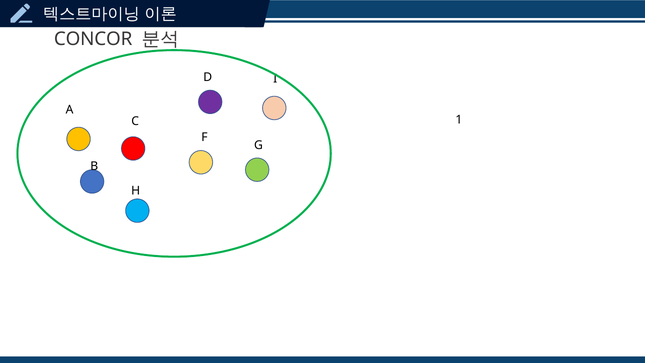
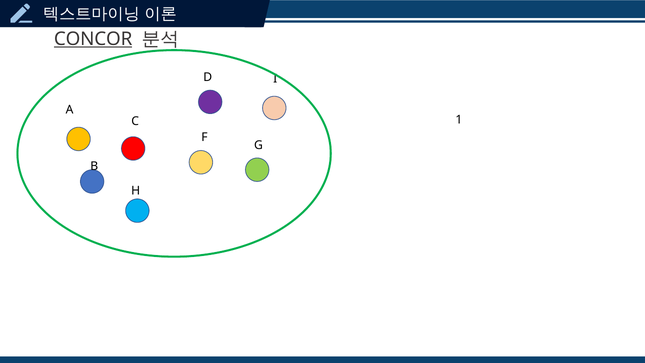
CONCOR underline: none -> present
